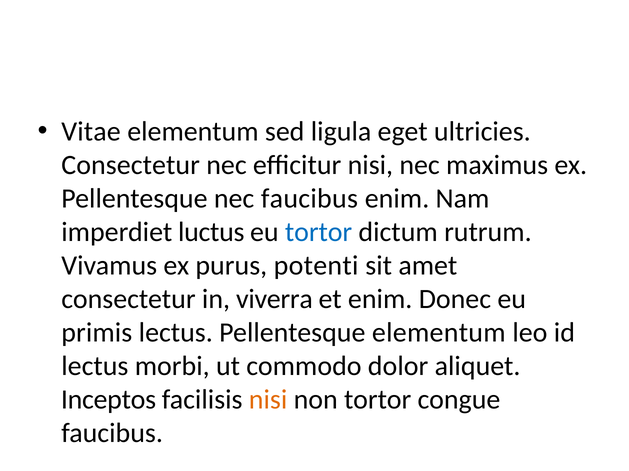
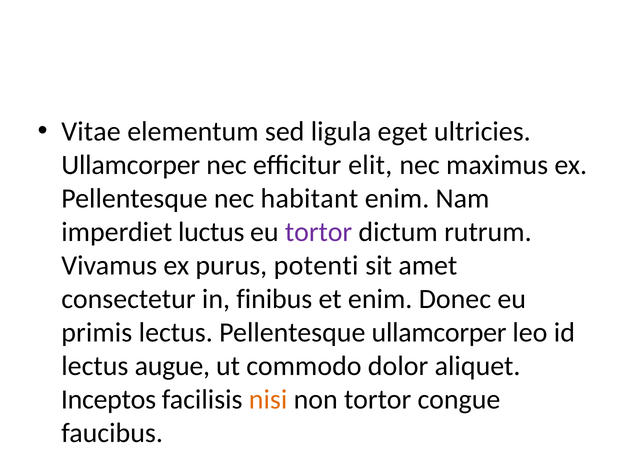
Consectetur at (131, 166): Consectetur -> Ullamcorper
efficitur nisi: nisi -> elit
nec faucibus: faucibus -> habitant
tortor at (319, 233) colour: blue -> purple
viverra: viverra -> finibus
Pellentesque elementum: elementum -> ullamcorper
morbi: morbi -> augue
